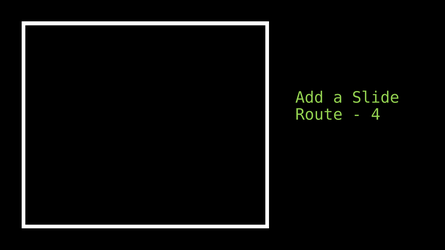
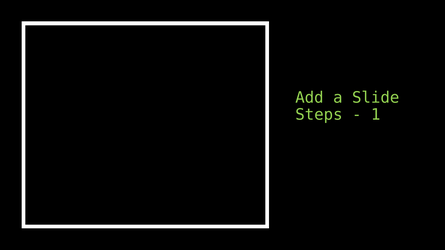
Route: Route -> Steps
4: 4 -> 1
